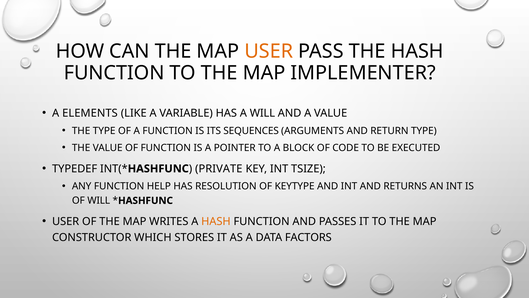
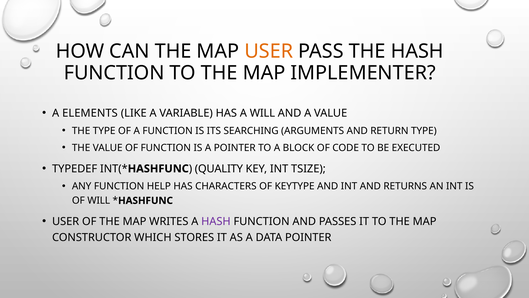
SEQUENCES: SEQUENCES -> SEARCHING
PRIVATE: PRIVATE -> QUALITY
RESOLUTION: RESOLUTION -> CHARACTERS
HASH at (216, 221) colour: orange -> purple
DATA FACTORS: FACTORS -> POINTER
